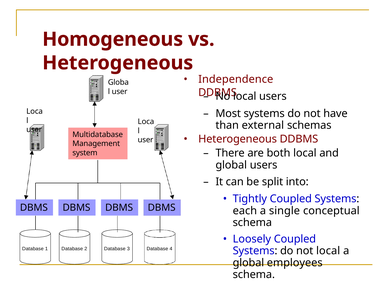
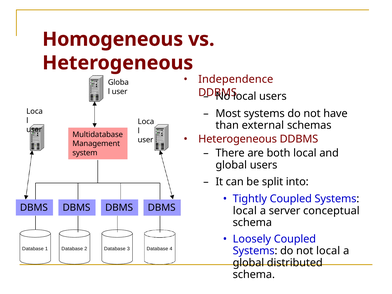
each at (245, 211): each -> local
single: single -> server
employees: employees -> distributed
